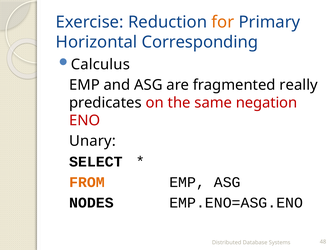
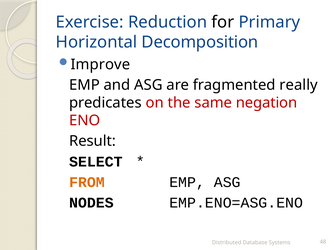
for colour: orange -> black
Corresponding: Corresponding -> Decomposition
Calculus: Calculus -> Improve
Unary: Unary -> Result
